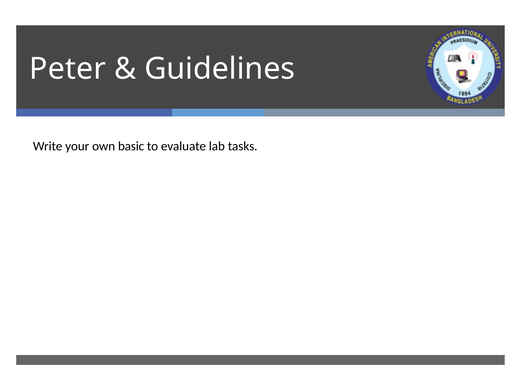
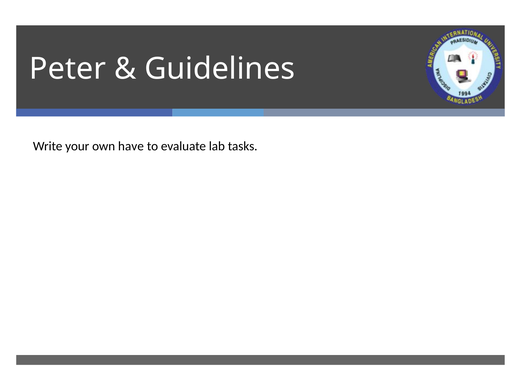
basic: basic -> have
